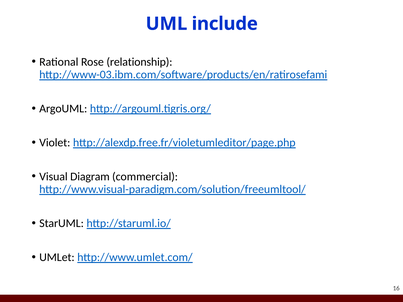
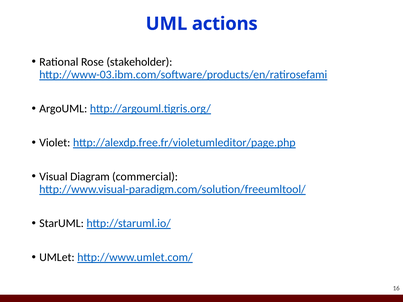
include: include -> actions
relationship: relationship -> stakeholder
